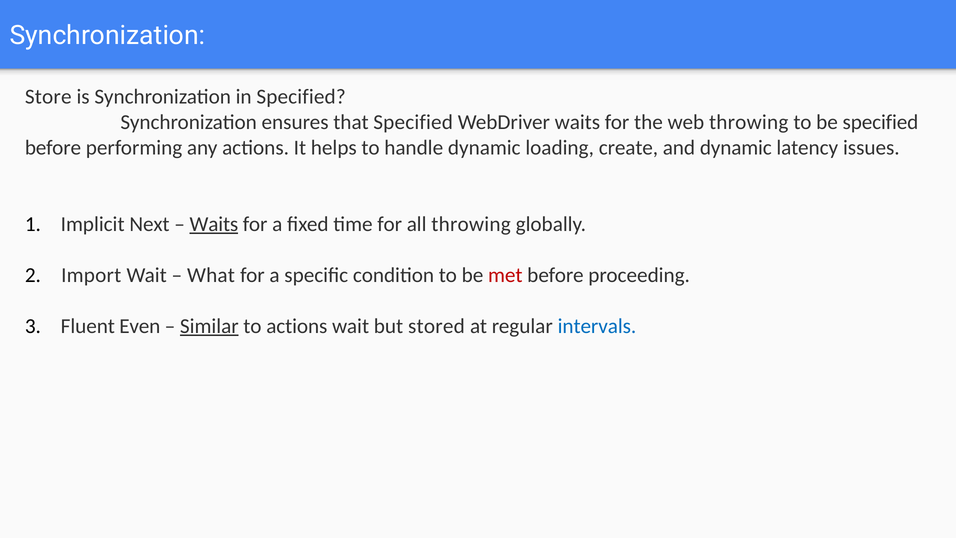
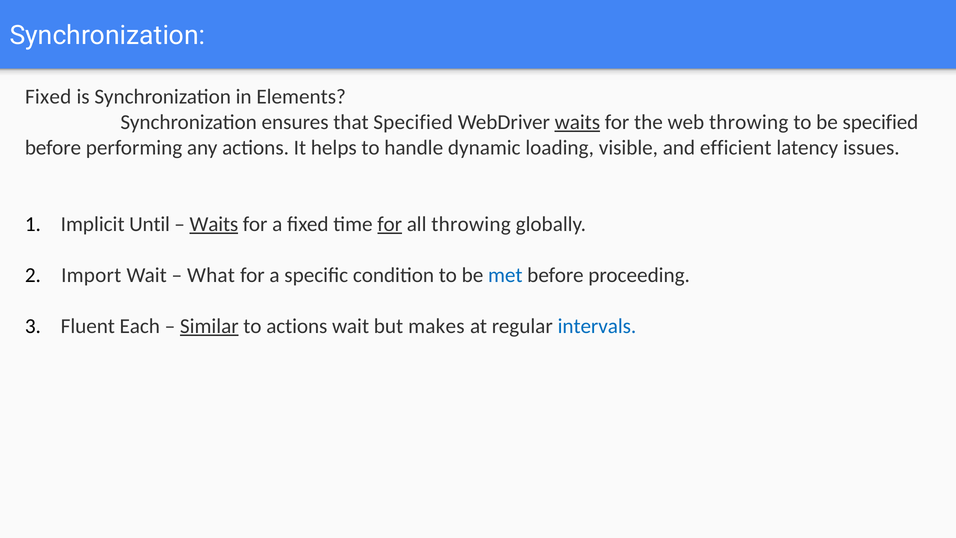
Store at (48, 97): Store -> Fixed
in Specified: Specified -> Elements
waits at (577, 122) underline: none -> present
create: create -> visible
and dynamic: dynamic -> efficient
Next: Next -> Until
for at (390, 224) underline: none -> present
met colour: red -> blue
Even: Even -> Each
stored: stored -> makes
